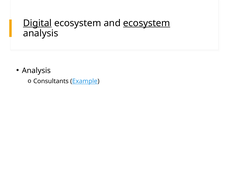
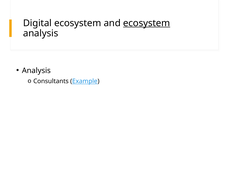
Digital underline: present -> none
